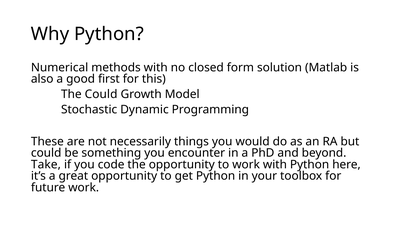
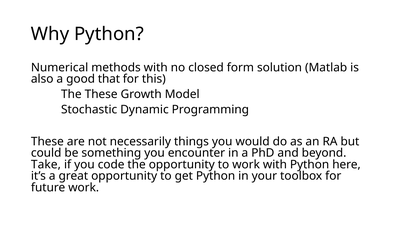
first: first -> that
The Could: Could -> These
